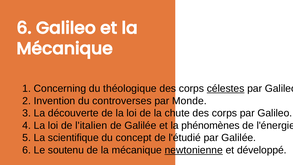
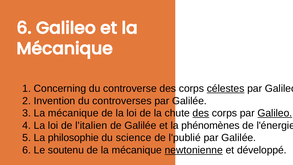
théologique: théologique -> controverse
Monde at (189, 101): Monde -> Galilée
3 La découverte: découverte -> mécanique
des at (201, 113) underline: none -> present
Galileo at (275, 113) underline: none -> present
scientifique: scientifique -> philosophie
concept: concept -> science
l'étudié: l'étudié -> l'publié
